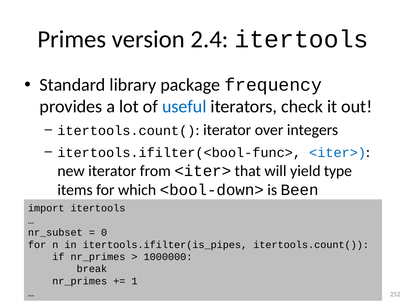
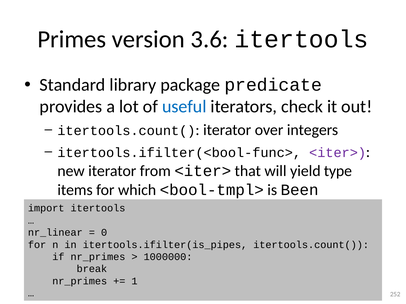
2.4: 2.4 -> 3.6
frequency: frequency -> predicate
<iter> at (338, 153) colour: blue -> purple
<bool-down>: <bool-down> -> <bool-tmpl>
nr_subset: nr_subset -> nr_linear
